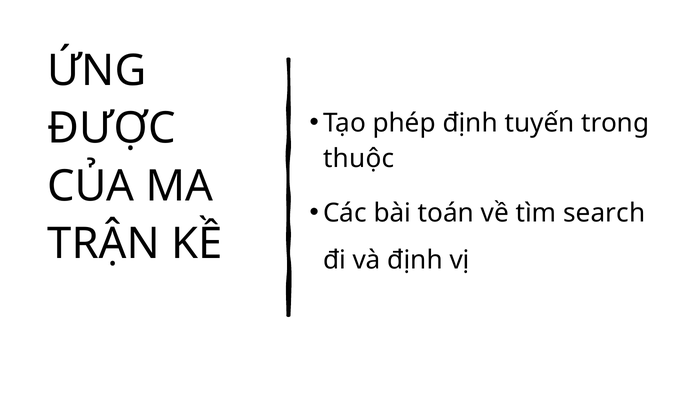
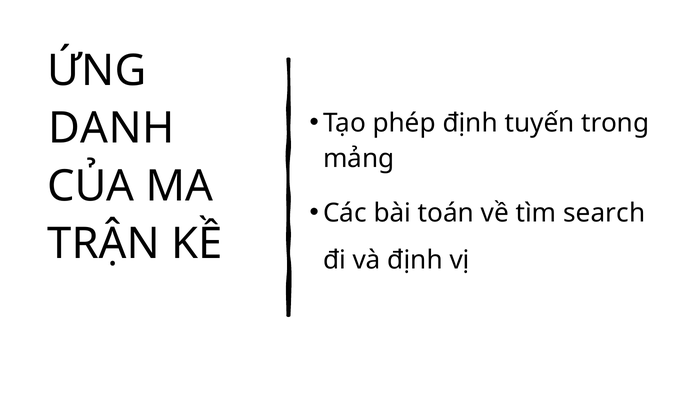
ĐƯỢC: ĐƯỢC -> DANH
thuộc: thuộc -> mảng
